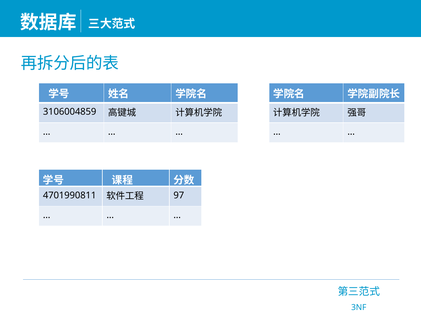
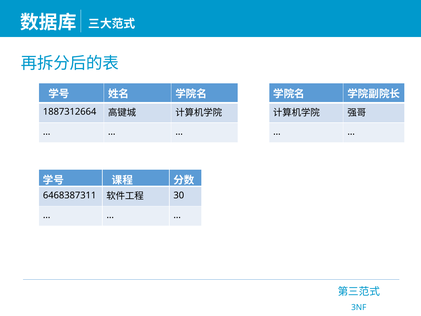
3106004859: 3106004859 -> 1887312664
4701990811: 4701990811 -> 6468387311
97: 97 -> 30
